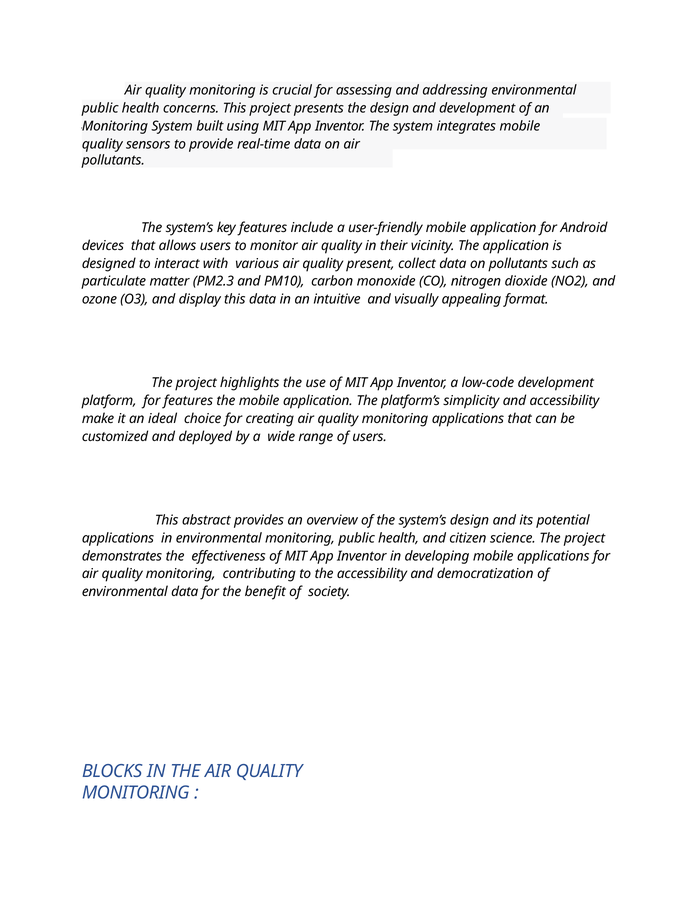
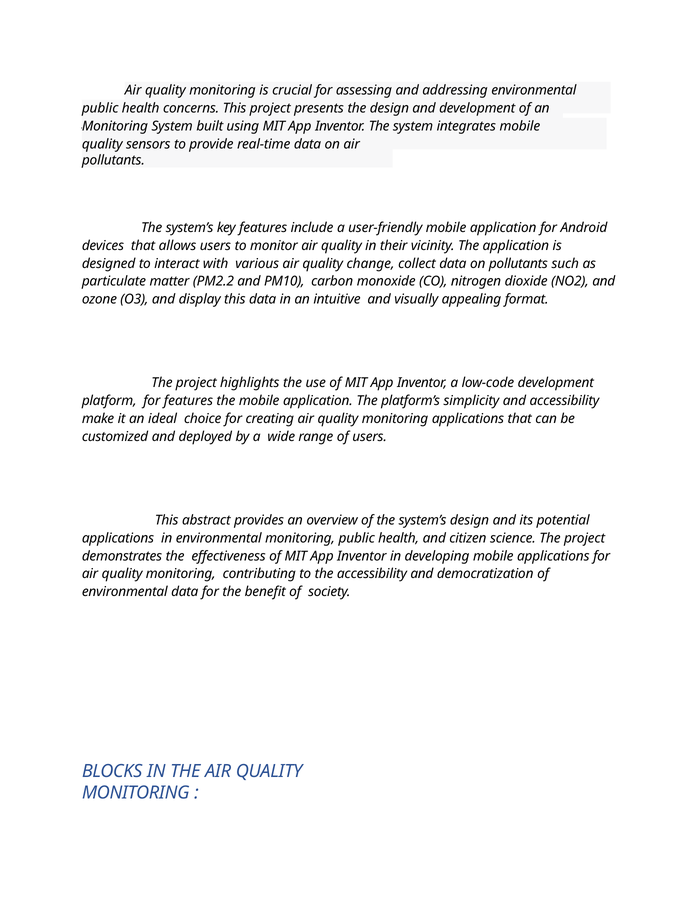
present: present -> change
PM2.3: PM2.3 -> PM2.2
